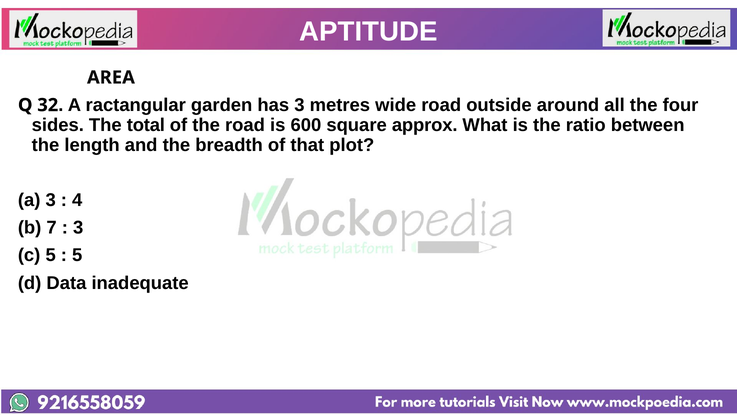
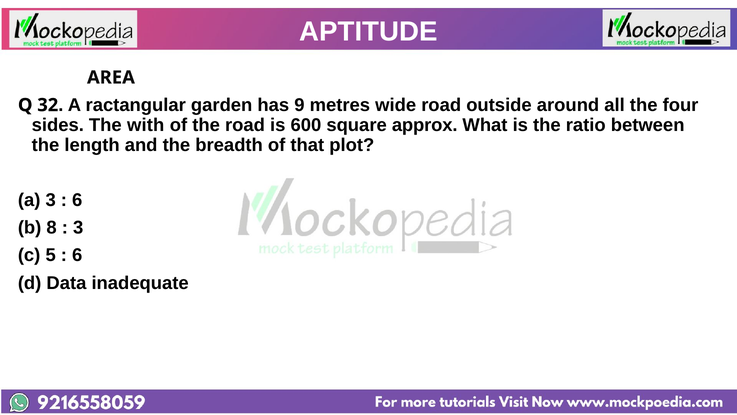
has 3: 3 -> 9
total: total -> with
4 at (77, 200): 4 -> 6
7: 7 -> 8
5 at (77, 255): 5 -> 6
